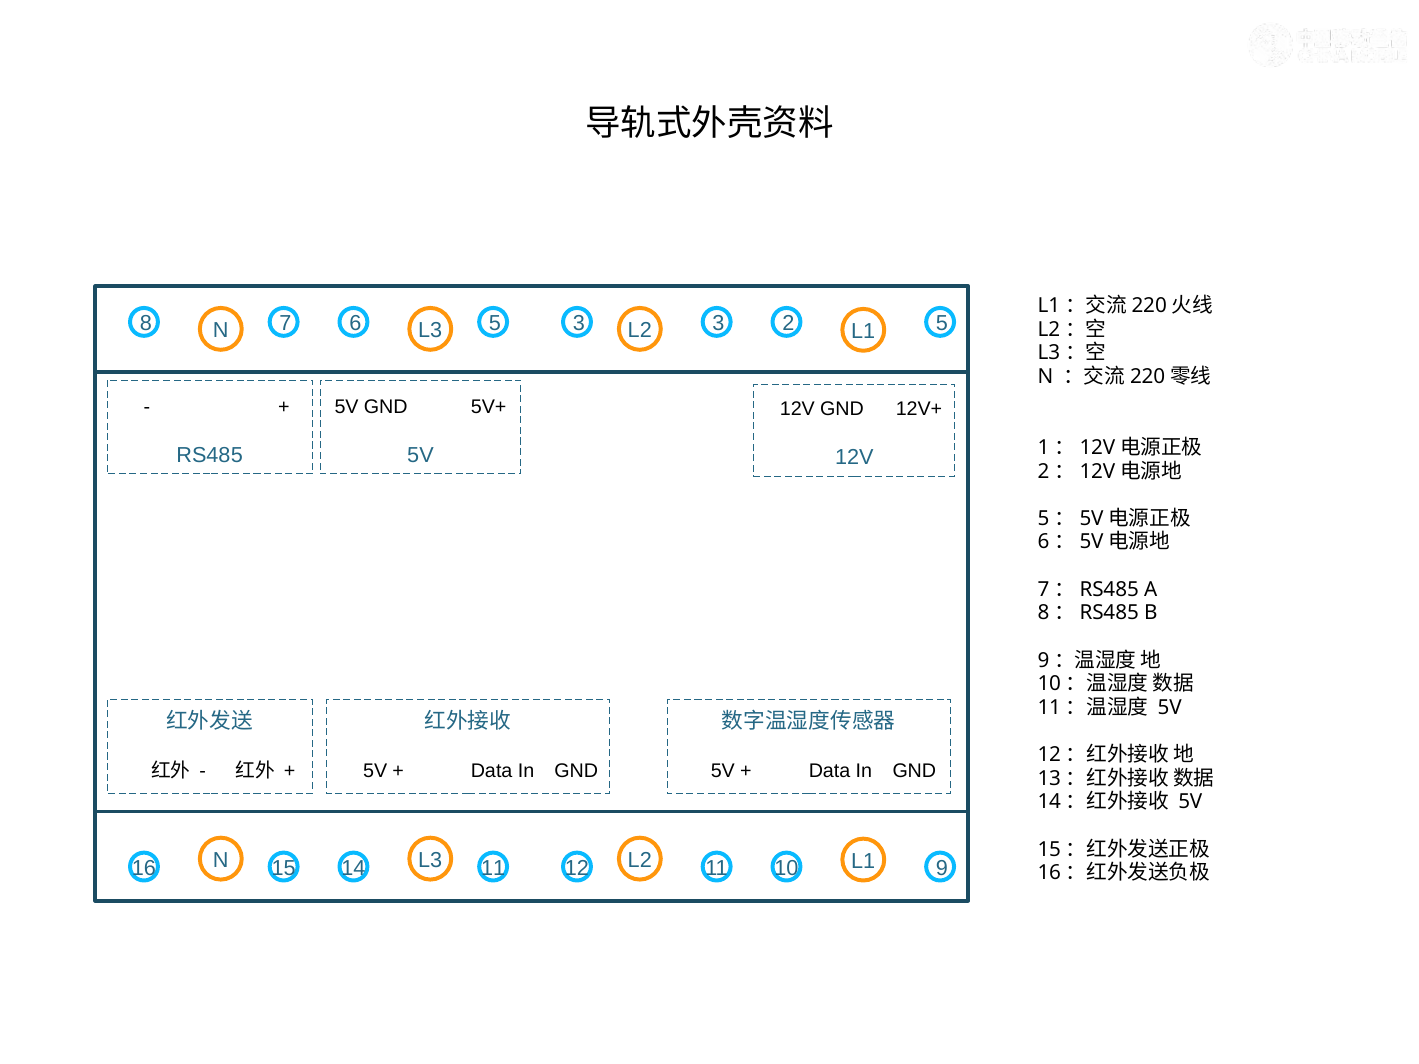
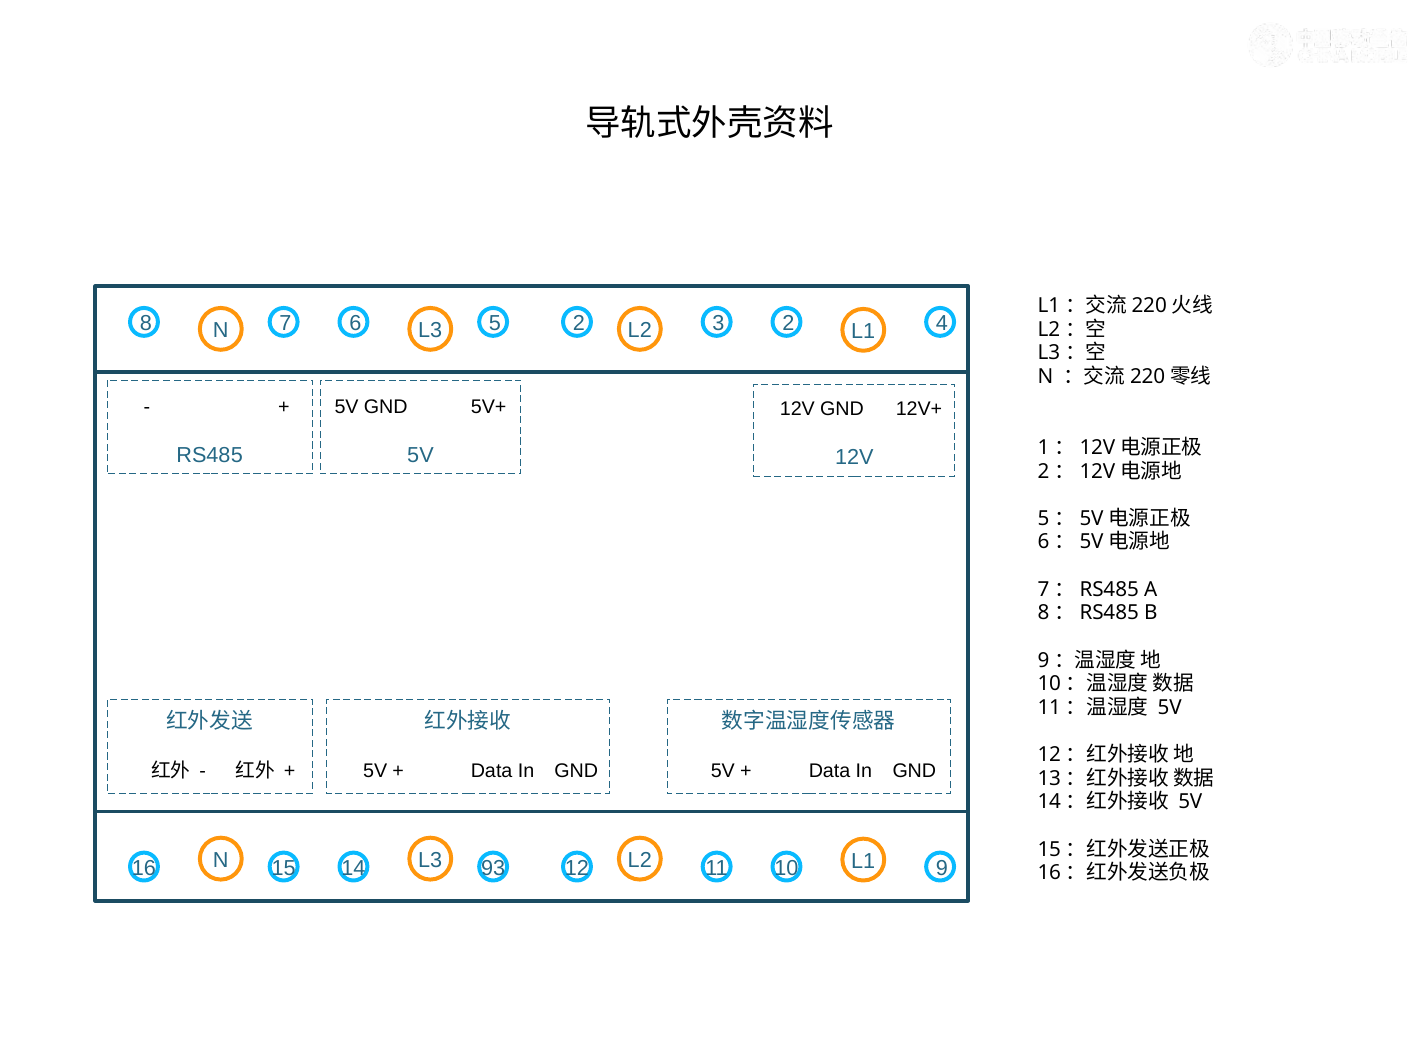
5 3: 3 -> 2
N 5: 5 -> 4
16 11: 11 -> 93
